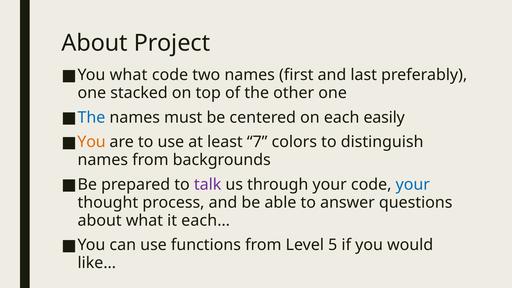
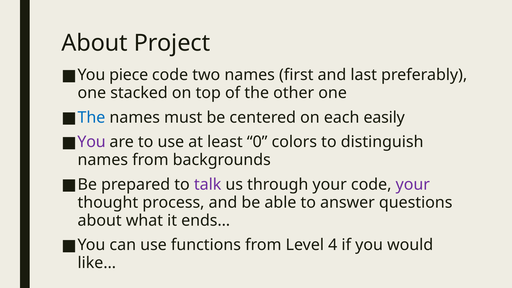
You what: what -> piece
You at (92, 142) colour: orange -> purple
7: 7 -> 0
your at (413, 184) colour: blue -> purple
each…: each… -> ends…
5: 5 -> 4
